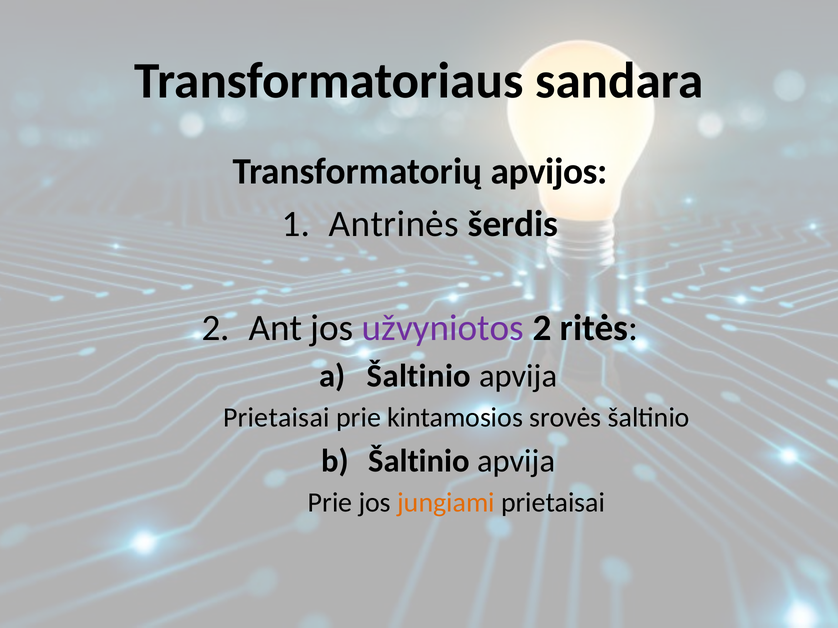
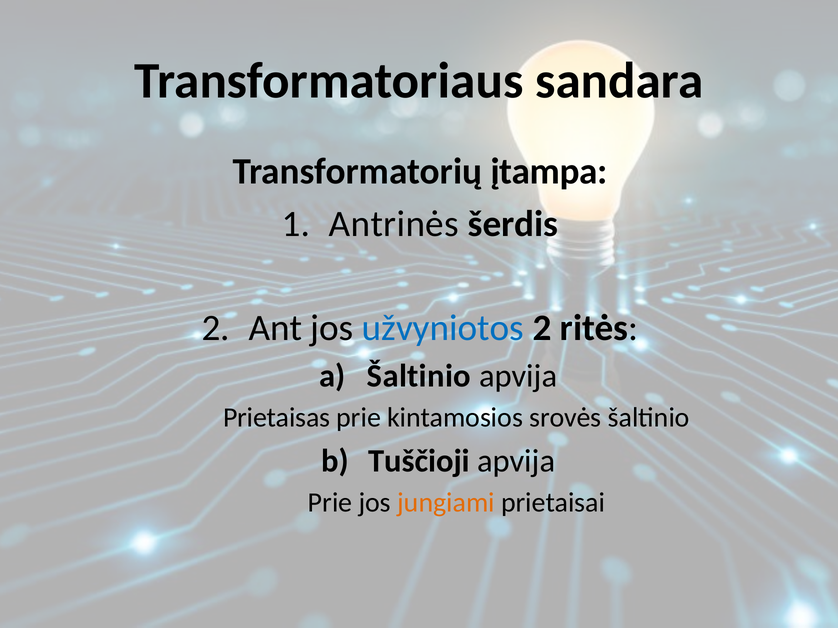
apvijos: apvijos -> įtampa
užvyniotos colour: purple -> blue
Prietaisai at (276, 418): Prietaisai -> Prietaisas
Šaltinio at (419, 461): Šaltinio -> Tuščioji
